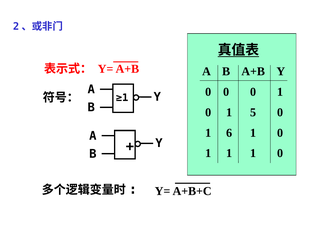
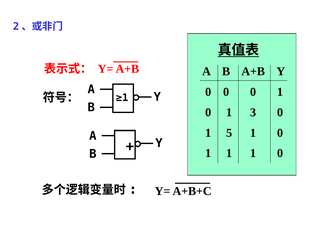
5: 5 -> 3
6: 6 -> 5
